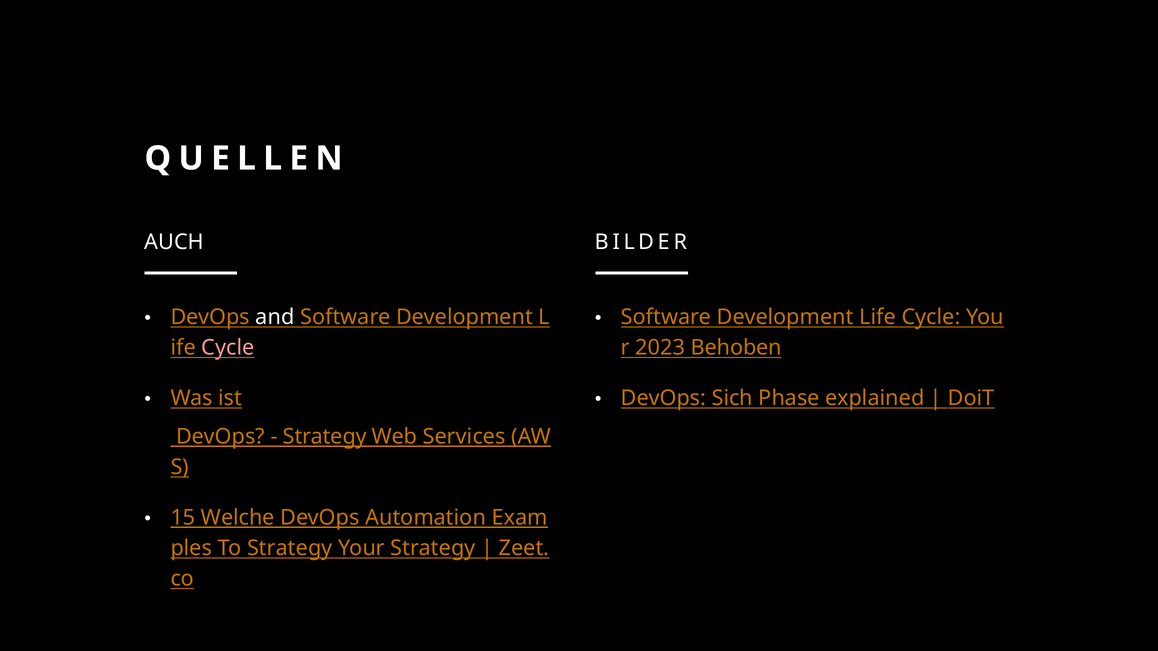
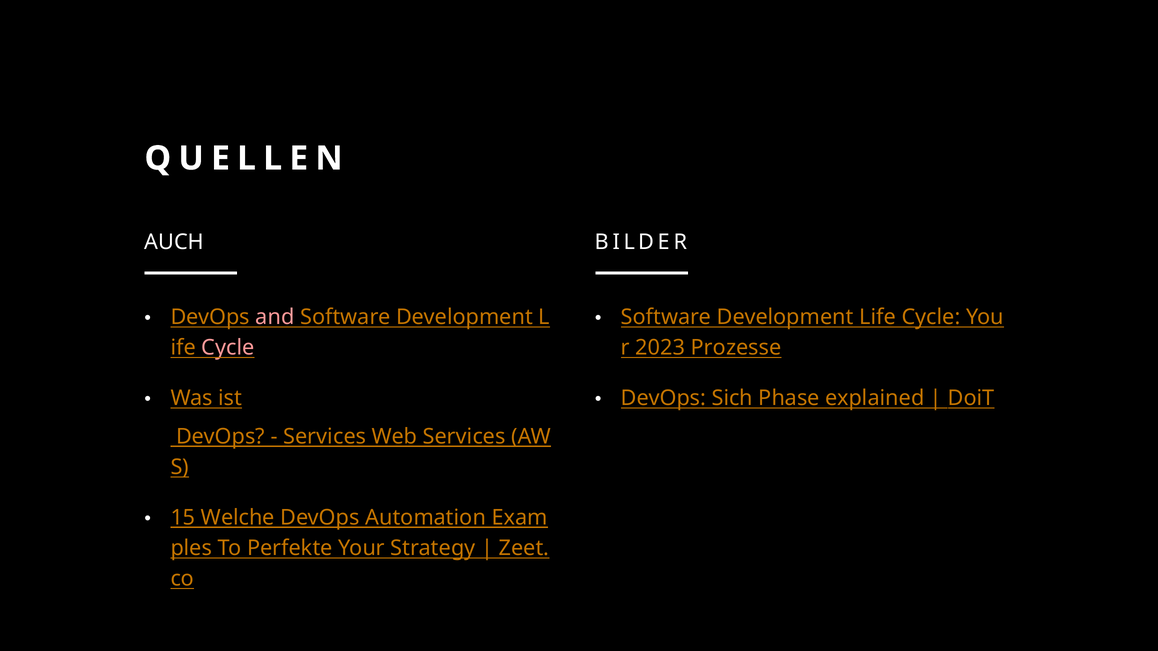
and colour: white -> pink
Behoben: Behoben -> Prozesse
Strategy at (325, 437): Strategy -> Services
To Strategy: Strategy -> Perfekte
